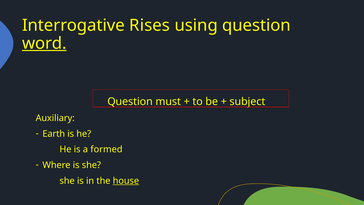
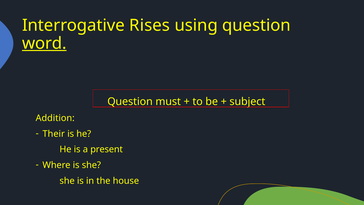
Auxiliary: Auxiliary -> Addition
Earth: Earth -> Their
formed: formed -> present
house underline: present -> none
